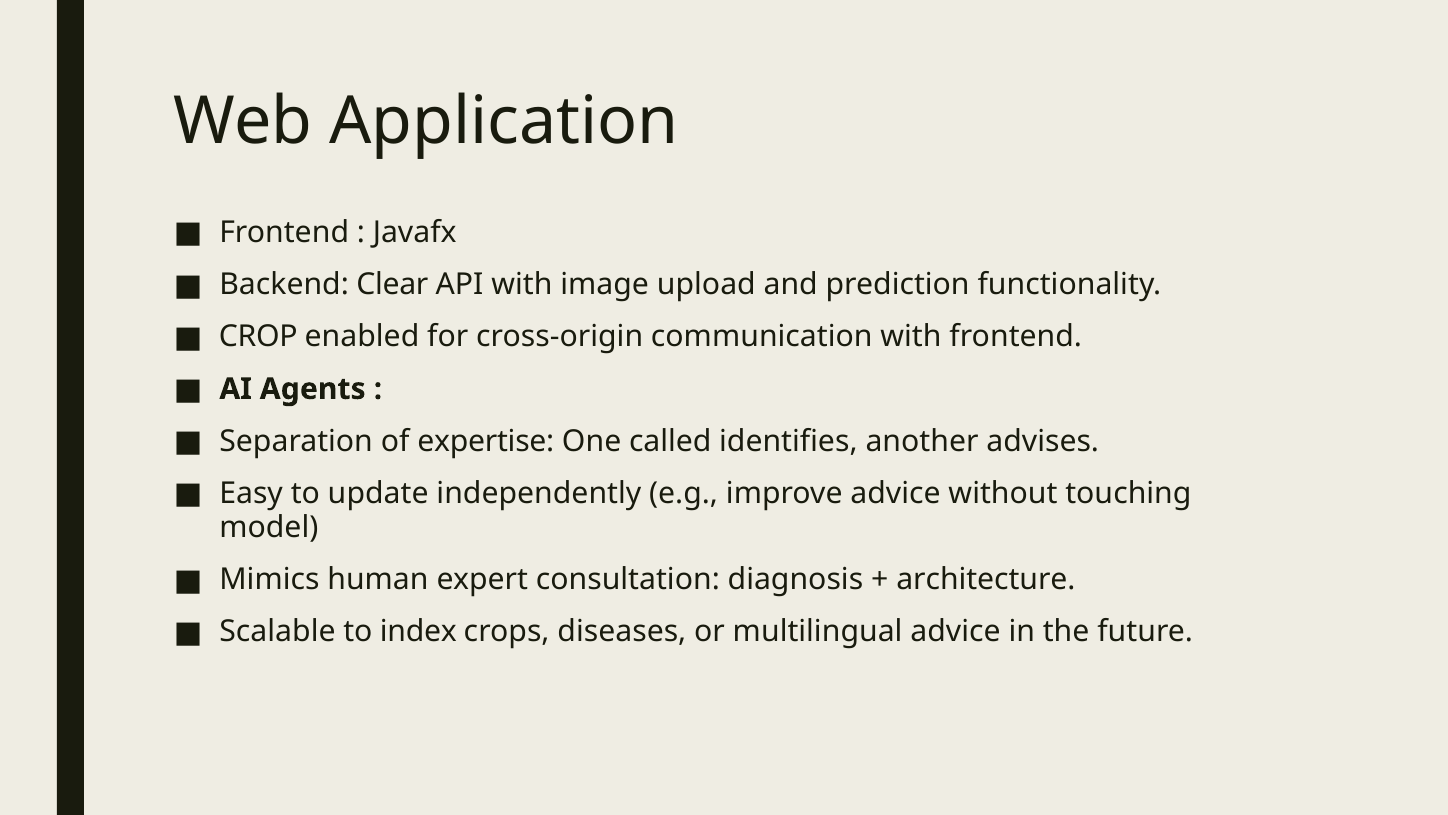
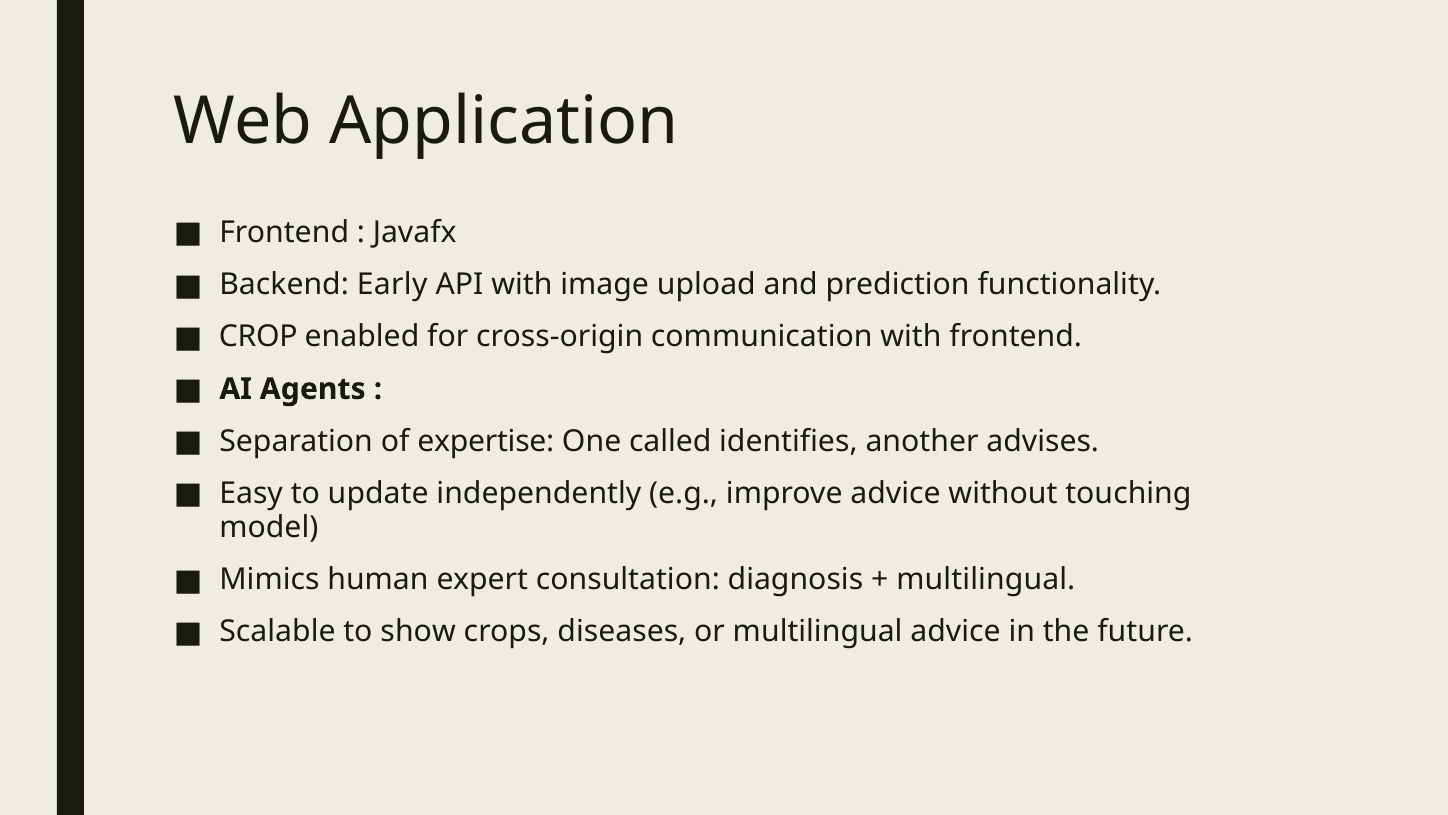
Clear: Clear -> Early
architecture at (986, 579): architecture -> multilingual
index: index -> show
